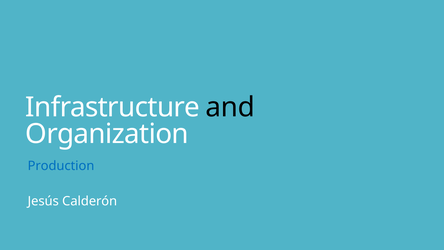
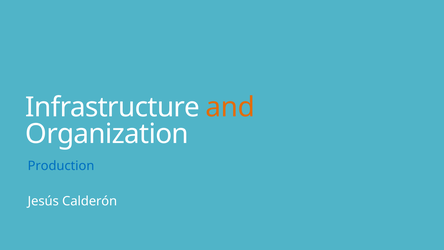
and colour: black -> orange
